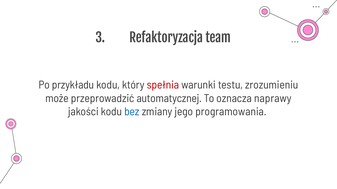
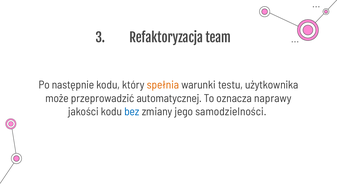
przykładu: przykładu -> następnie
spełnia colour: red -> orange
zrozumieniu: zrozumieniu -> użytkownika
programowania: programowania -> samodzielności
